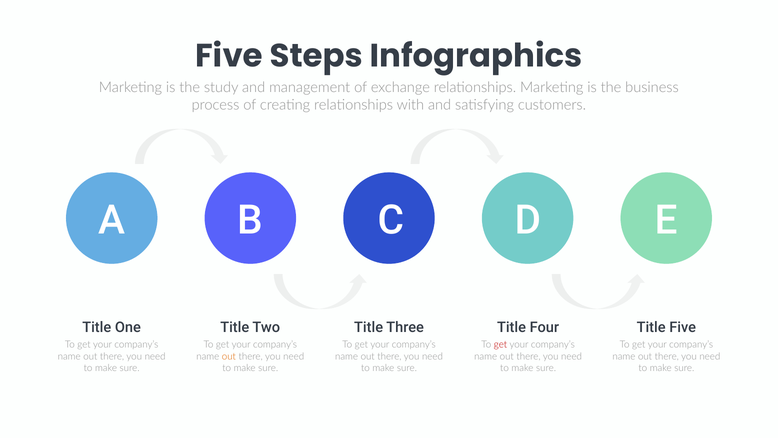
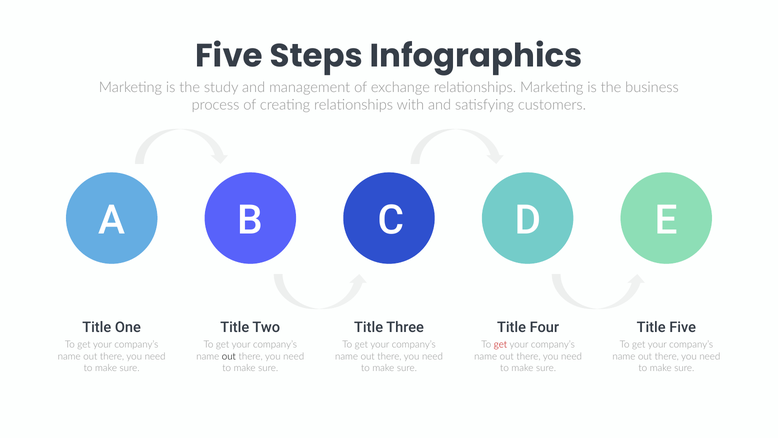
out at (229, 356) colour: orange -> black
